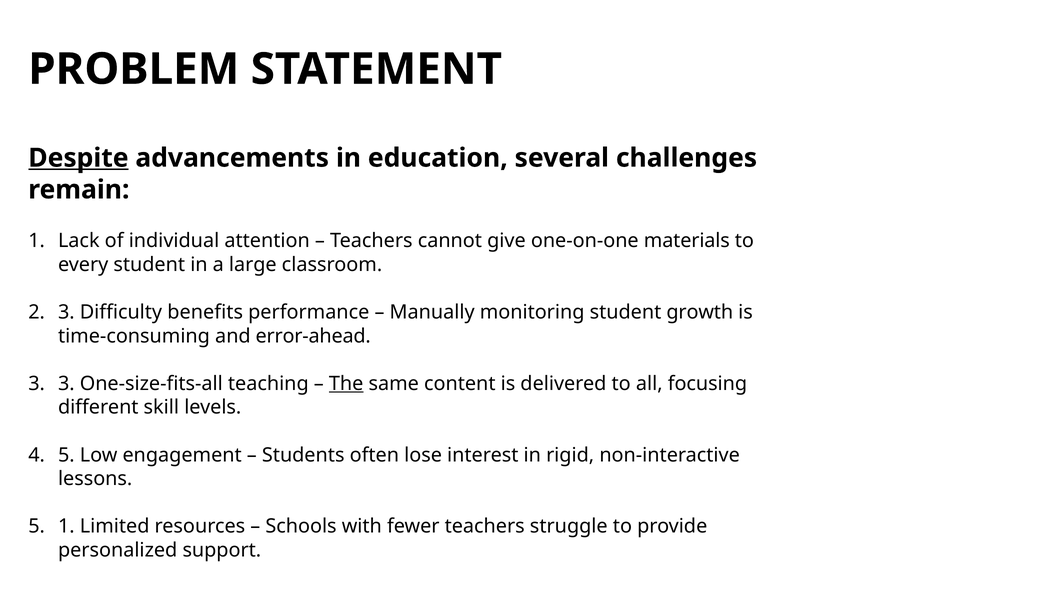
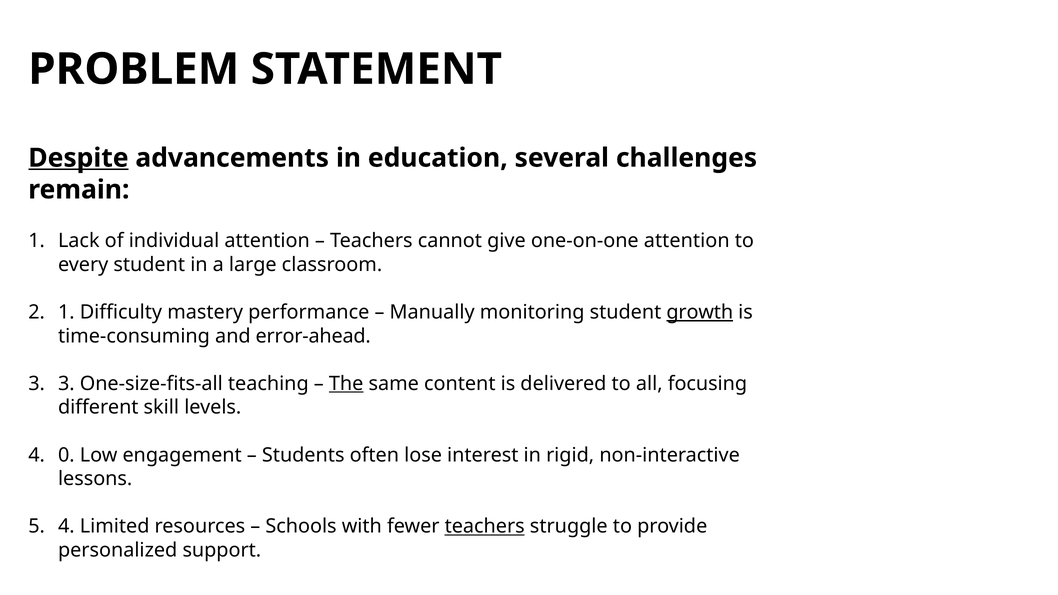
one-on-one materials: materials -> attention
2 3: 3 -> 1
benefits: benefits -> mastery
growth underline: none -> present
4 5: 5 -> 0
5 1: 1 -> 4
teachers at (485, 526) underline: none -> present
